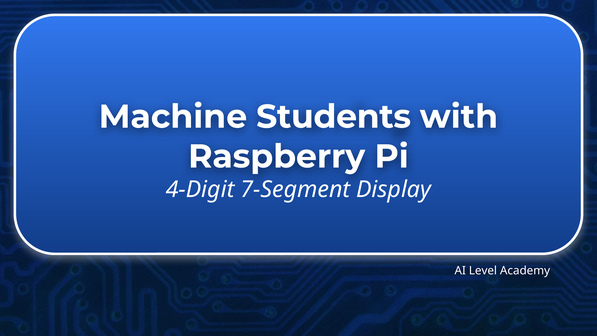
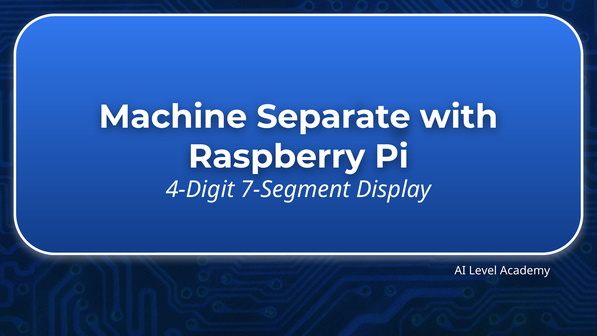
Students: Students -> Separate
